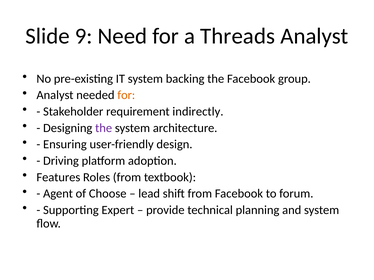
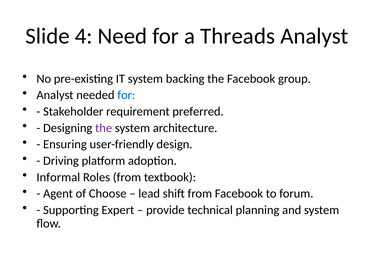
9: 9 -> 4
for at (126, 95) colour: orange -> blue
indirectly: indirectly -> preferred
Features: Features -> Informal
